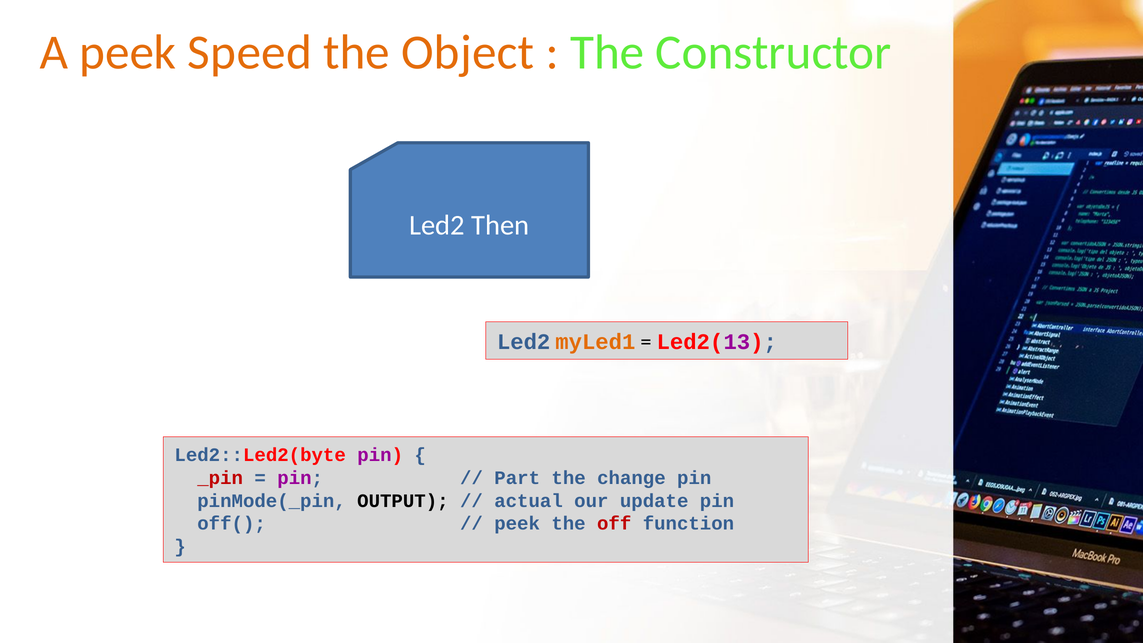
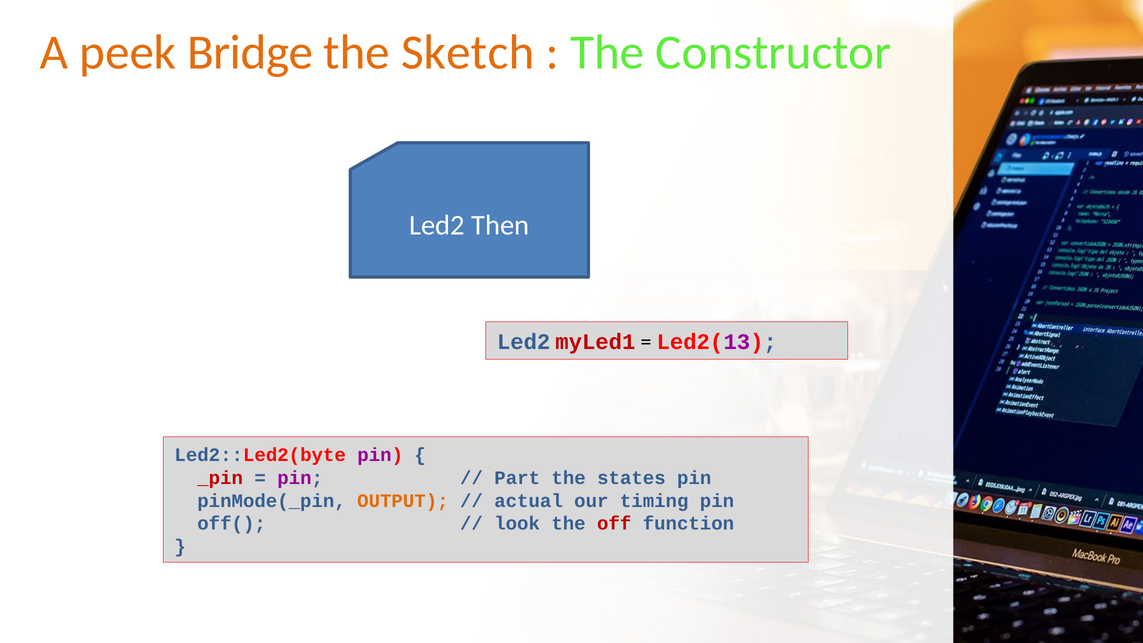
Speed: Speed -> Bridge
Object: Object -> Sketch
myLed1 colour: orange -> red
change: change -> states
OUTPUT colour: black -> orange
update: update -> timing
peek at (517, 524): peek -> look
